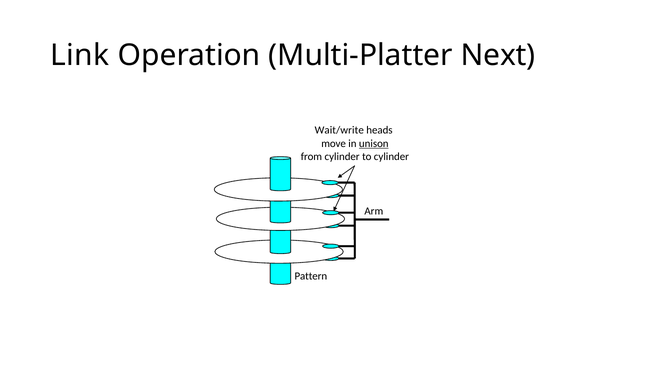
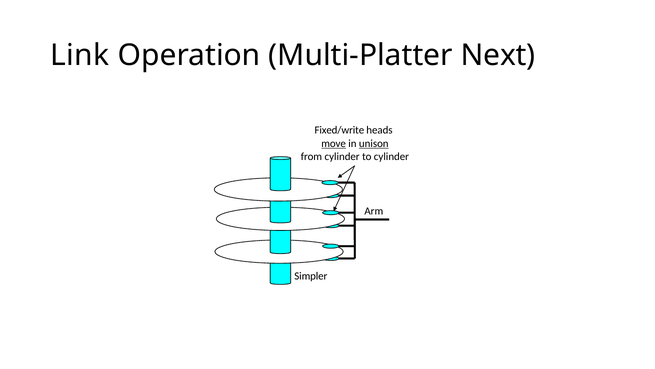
Wait/write: Wait/write -> Fixed/write
move underline: none -> present
Pattern: Pattern -> Simpler
